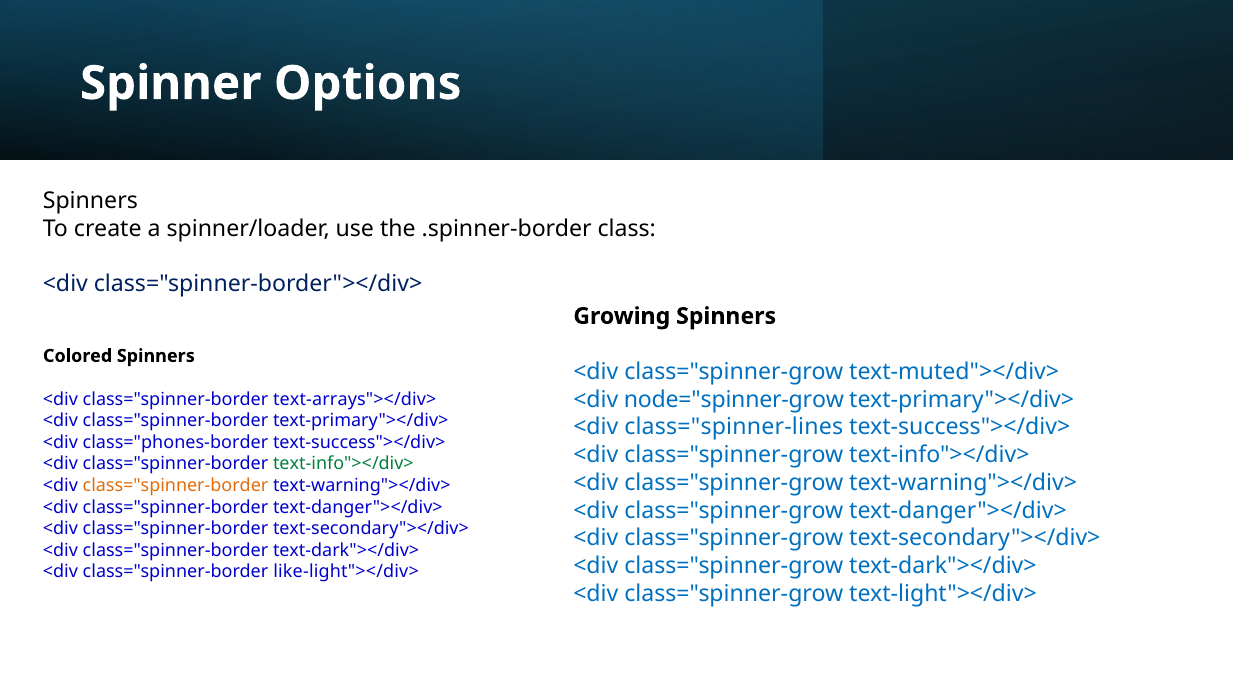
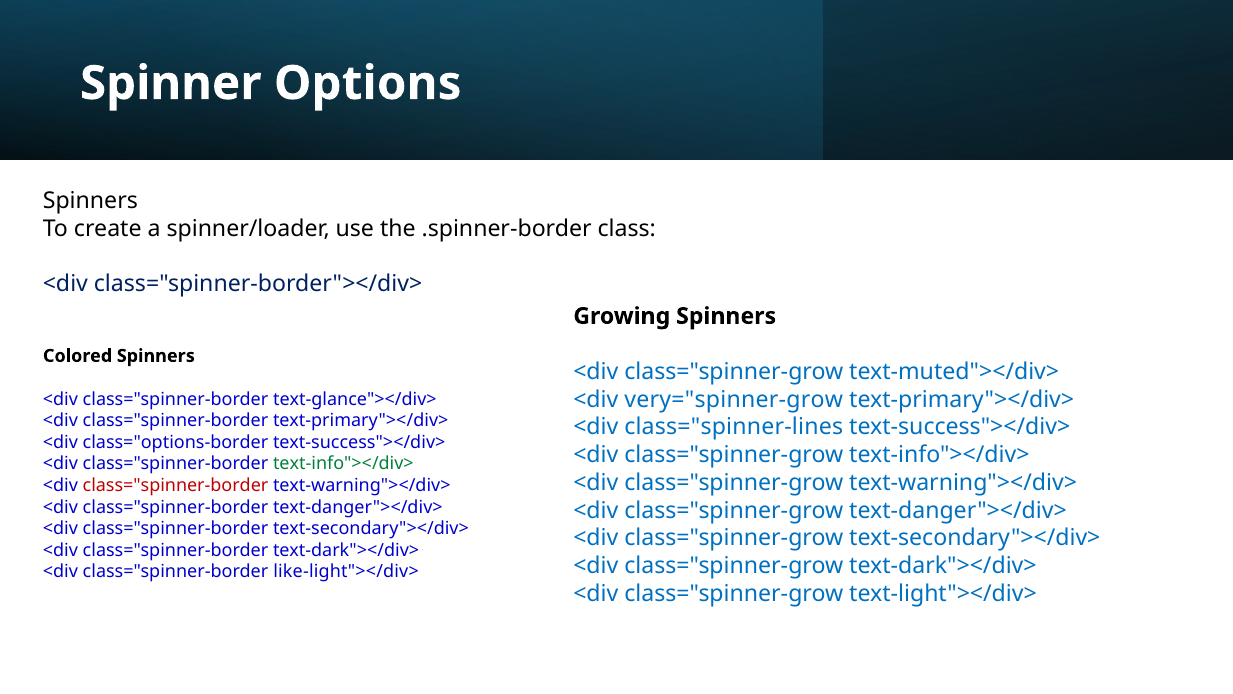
node="spinner-grow: node="spinner-grow -> very="spinner-grow
text-arrays"></div>: text-arrays"></div> -> text-glance"></div>
class="phones-border: class="phones-border -> class="options-border
class="spinner-border at (175, 485) colour: orange -> red
